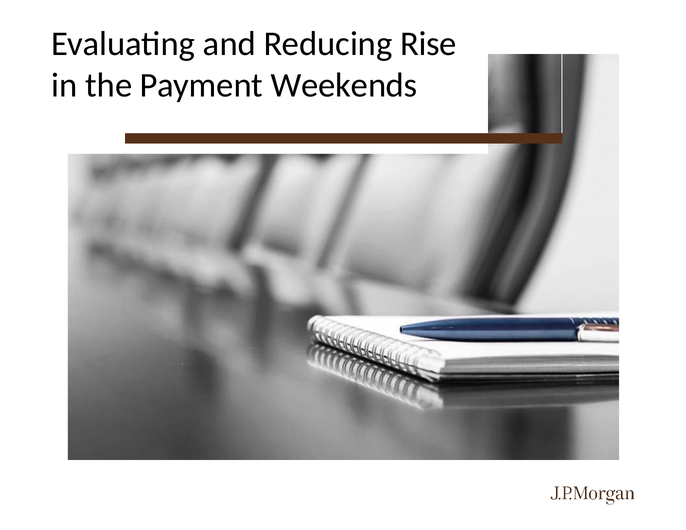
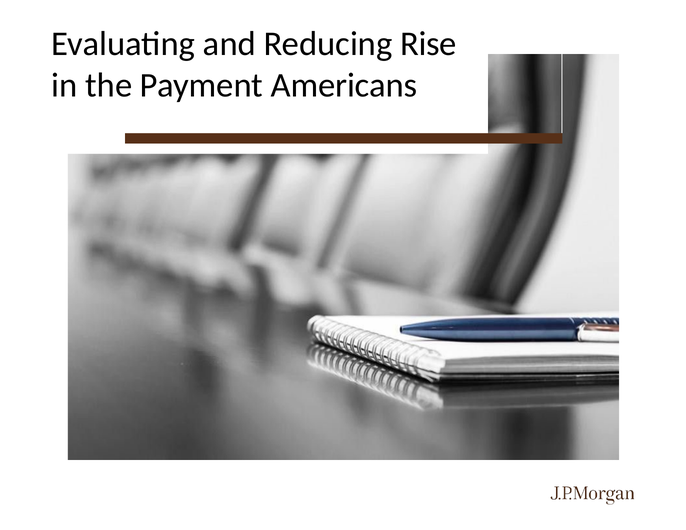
Weekends: Weekends -> Americans
